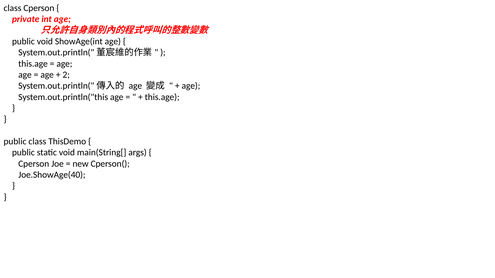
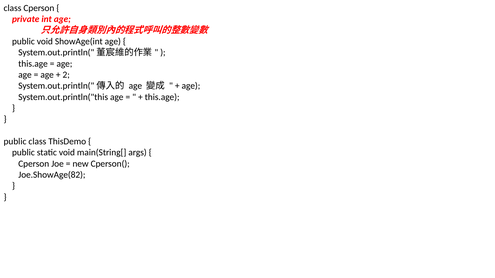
Joe.ShowAge(40: Joe.ShowAge(40 -> Joe.ShowAge(82
